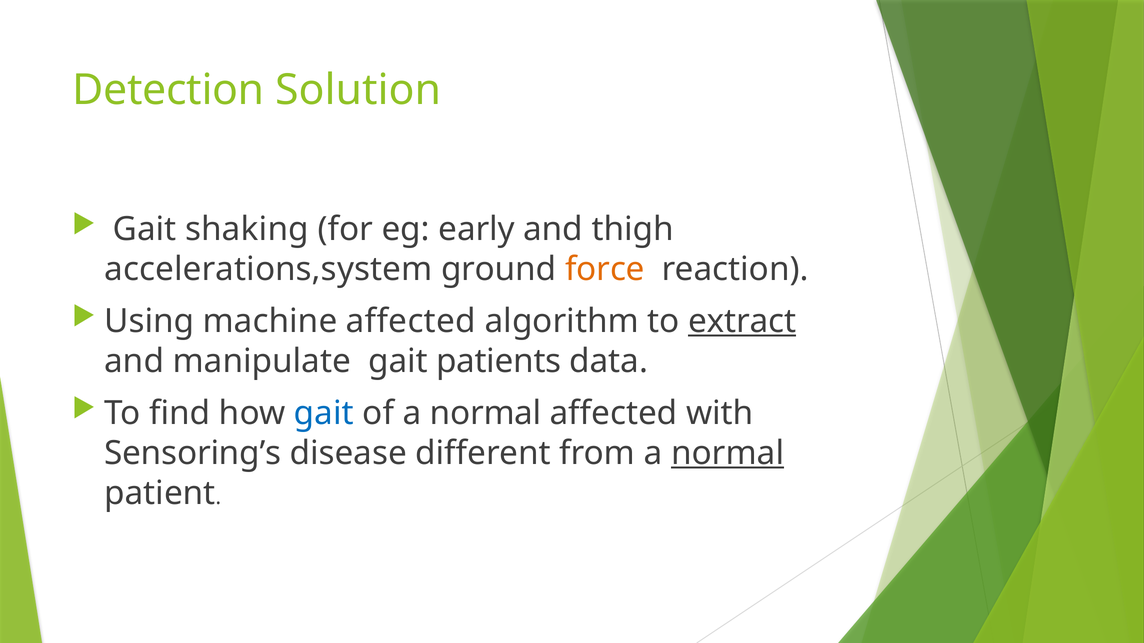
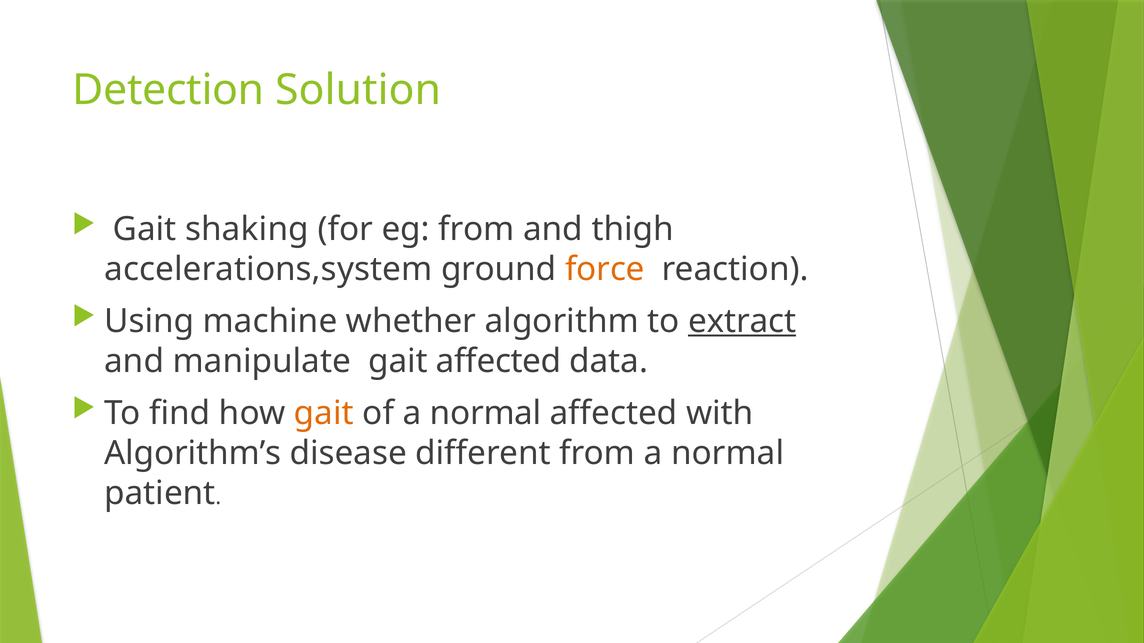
eg early: early -> from
machine affected: affected -> whether
gait patients: patients -> affected
gait at (324, 413) colour: blue -> orange
Sensoring’s: Sensoring’s -> Algorithm’s
normal at (728, 454) underline: present -> none
